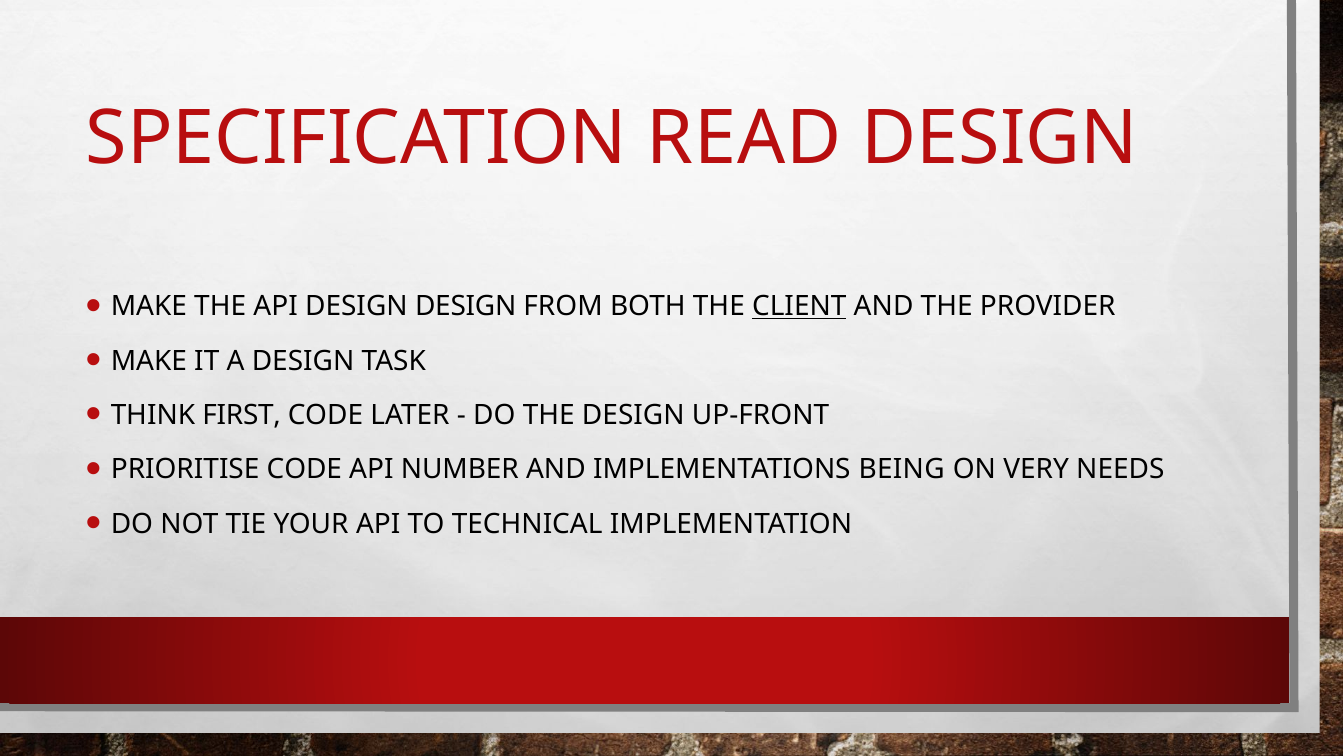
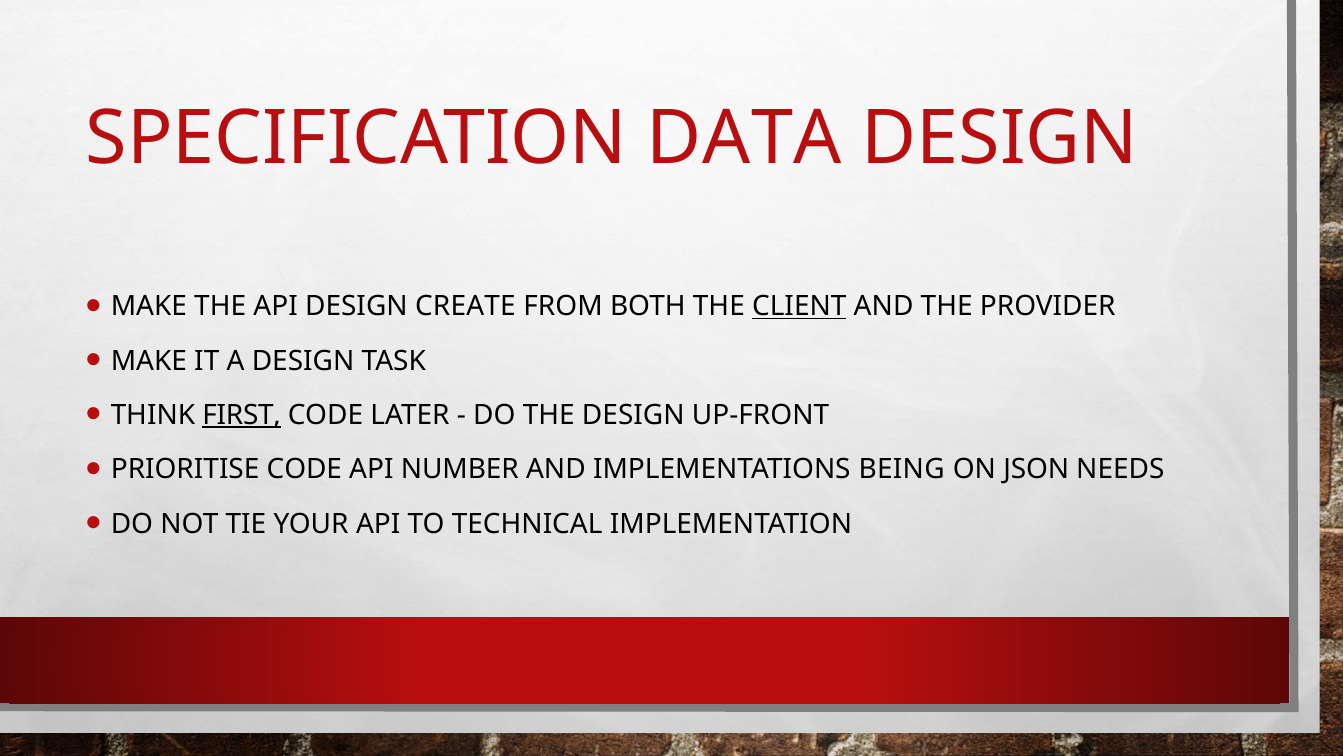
READ: READ -> DATA
DESIGN DESIGN: DESIGN -> CREATE
FIRST underline: none -> present
VERY: VERY -> JSON
